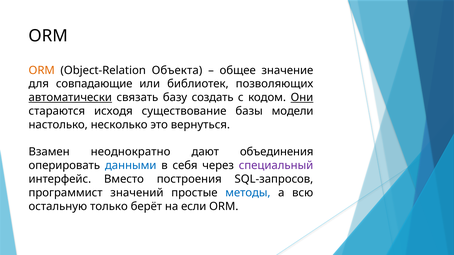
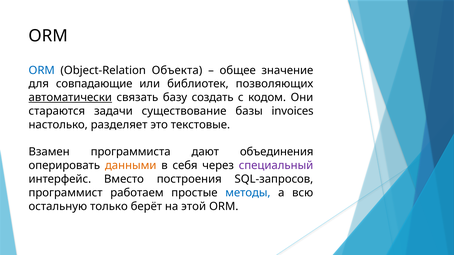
ORM at (42, 70) colour: orange -> blue
Они underline: present -> none
исходя: исходя -> задачи
модели: модели -> invoices
несколько: несколько -> разделяет
вернуться: вернуться -> текстовые
неоднократно: неоднократно -> программиста
данными colour: blue -> orange
значений: значений -> работаем
если: если -> этой
